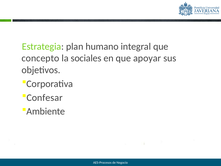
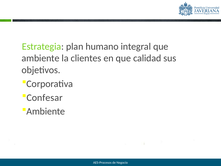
concepto at (40, 58): concepto -> ambiente
sociales: sociales -> clientes
apoyar: apoyar -> calidad
